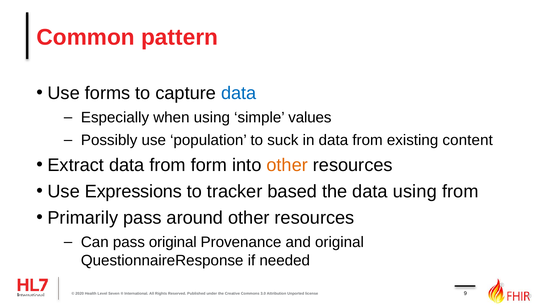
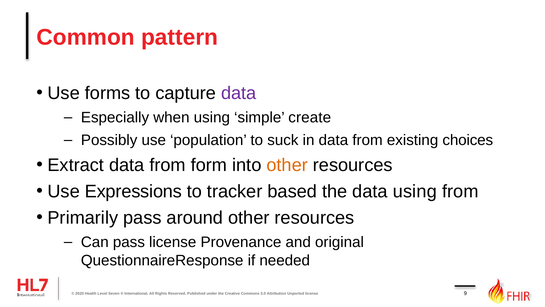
data at (239, 93) colour: blue -> purple
values: values -> create
content: content -> choices
pass original: original -> license
